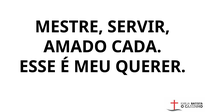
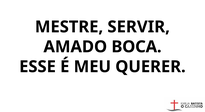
CADA: CADA -> BOCA
